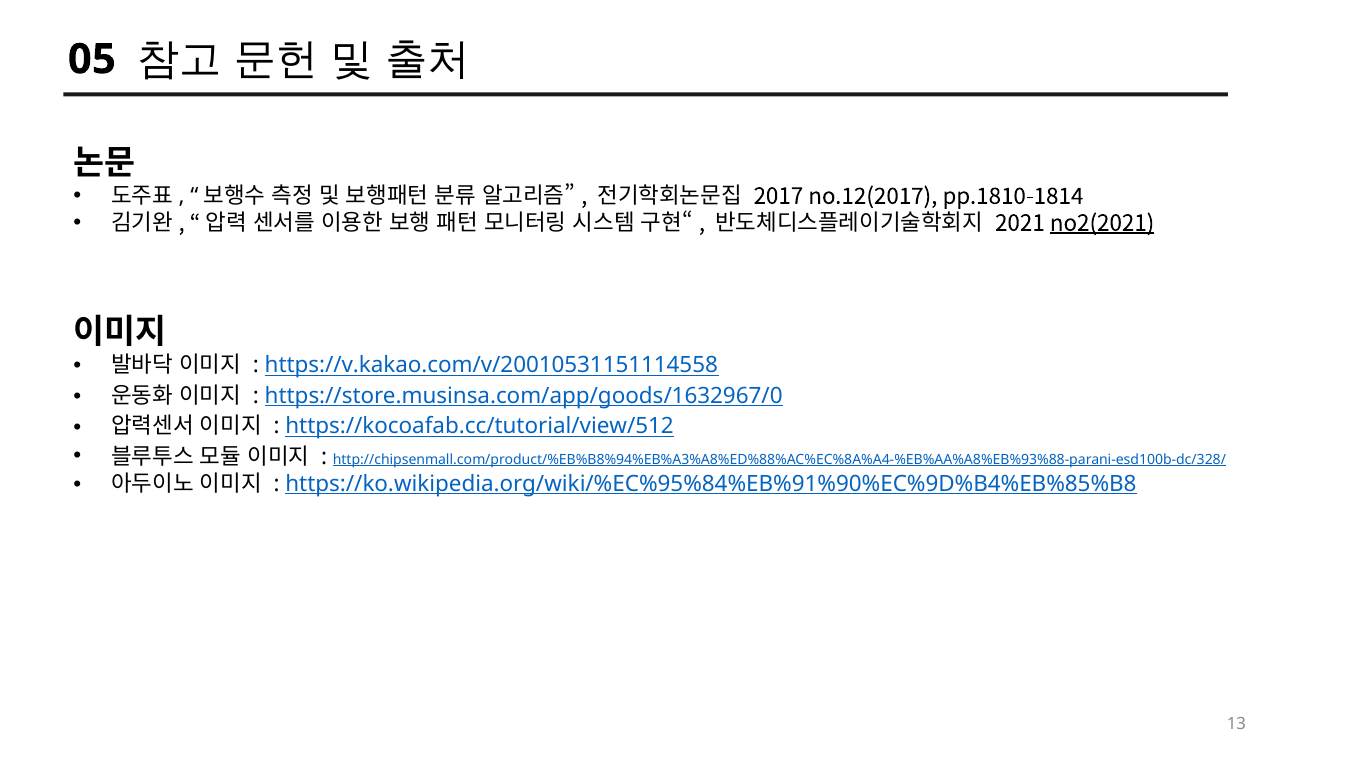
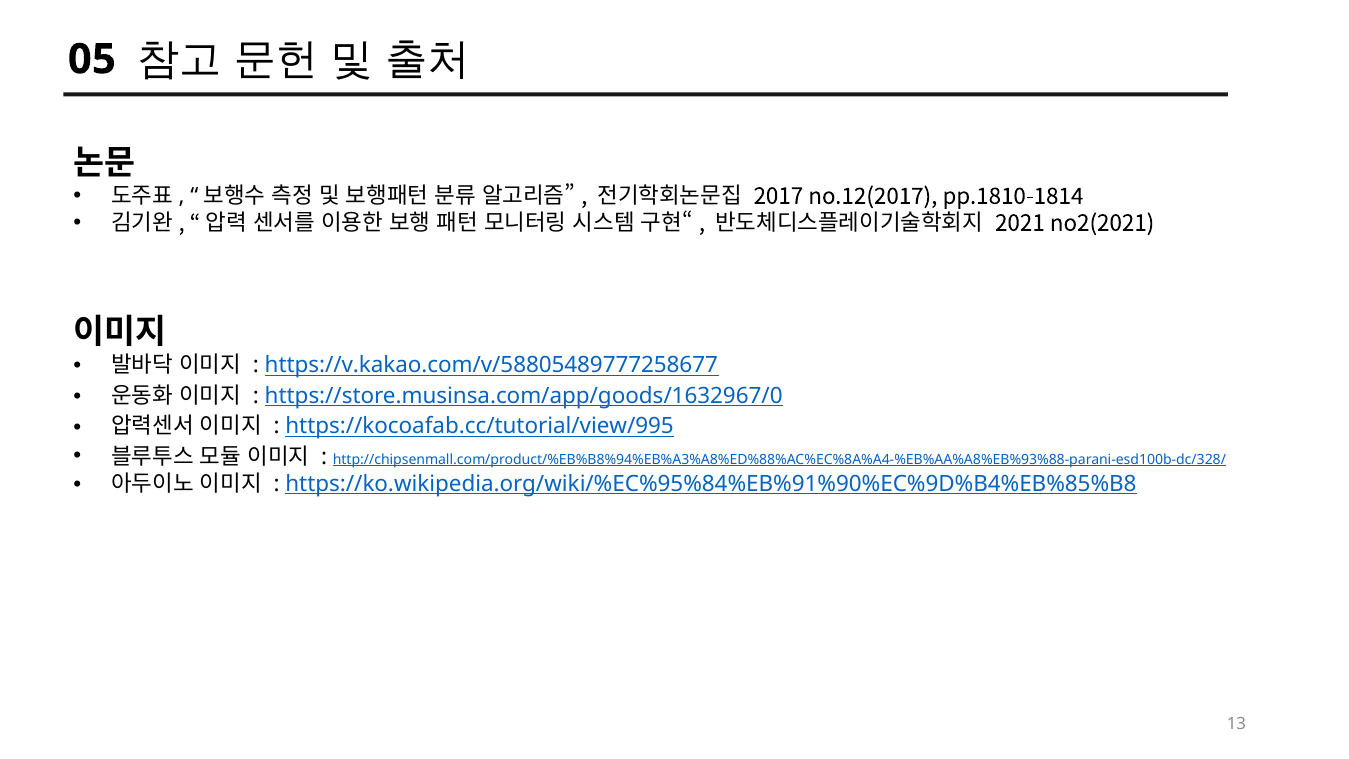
no2(2021 underline: present -> none
https://v.kakao.com/v/20010531151114558: https://v.kakao.com/v/20010531151114558 -> https://v.kakao.com/v/58805489777258677
https://kocoafab.cc/tutorial/view/512: https://kocoafab.cc/tutorial/view/512 -> https://kocoafab.cc/tutorial/view/995
